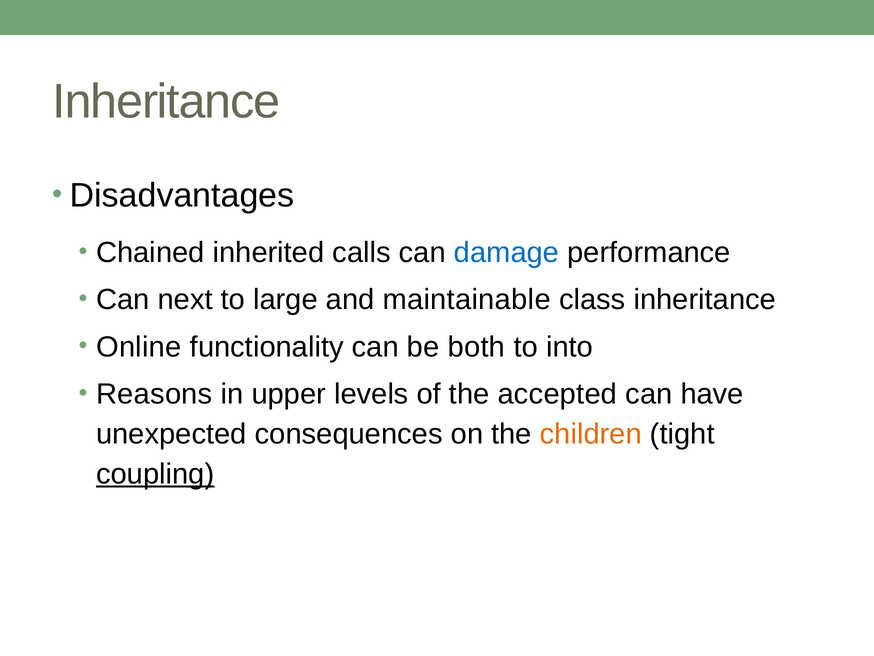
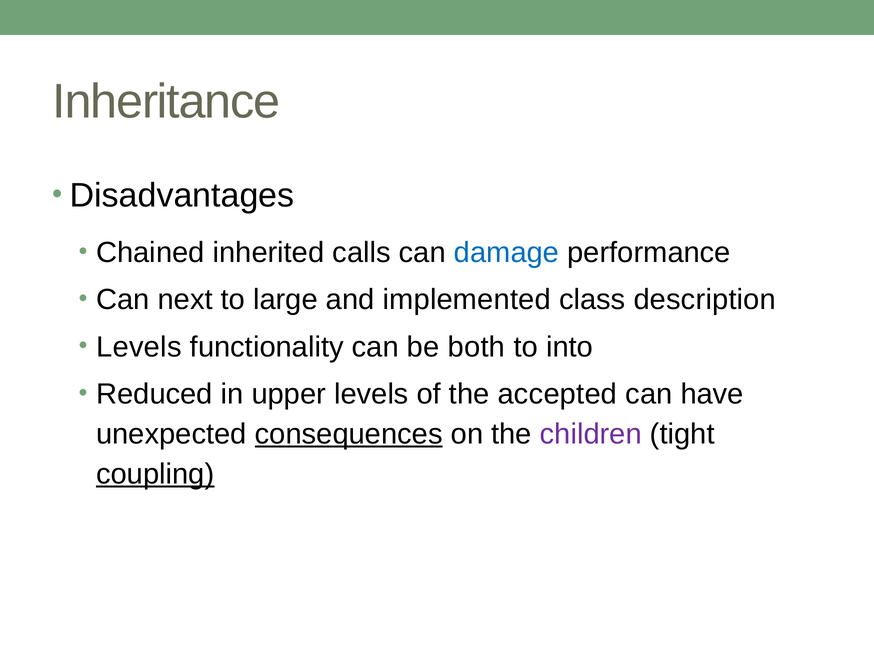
maintainable: maintainable -> implemented
class inheritance: inheritance -> description
Online at (139, 347): Online -> Levels
Reasons: Reasons -> Reduced
consequences underline: none -> present
children colour: orange -> purple
